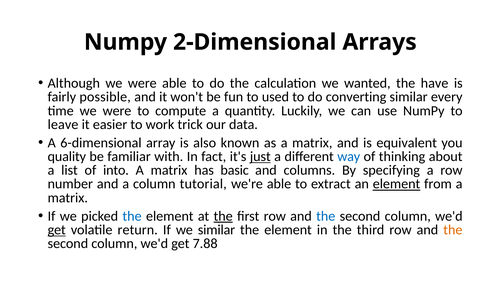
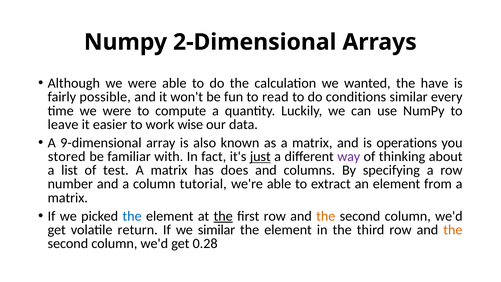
used: used -> read
converting: converting -> conditions
trick: trick -> wise
6-dimensional: 6-dimensional -> 9-dimensional
equivalent: equivalent -> operations
quality: quality -> stored
way colour: blue -> purple
into: into -> test
basic: basic -> does
element at (397, 184) underline: present -> none
the at (326, 216) colour: blue -> orange
get at (57, 230) underline: present -> none
7.88: 7.88 -> 0.28
